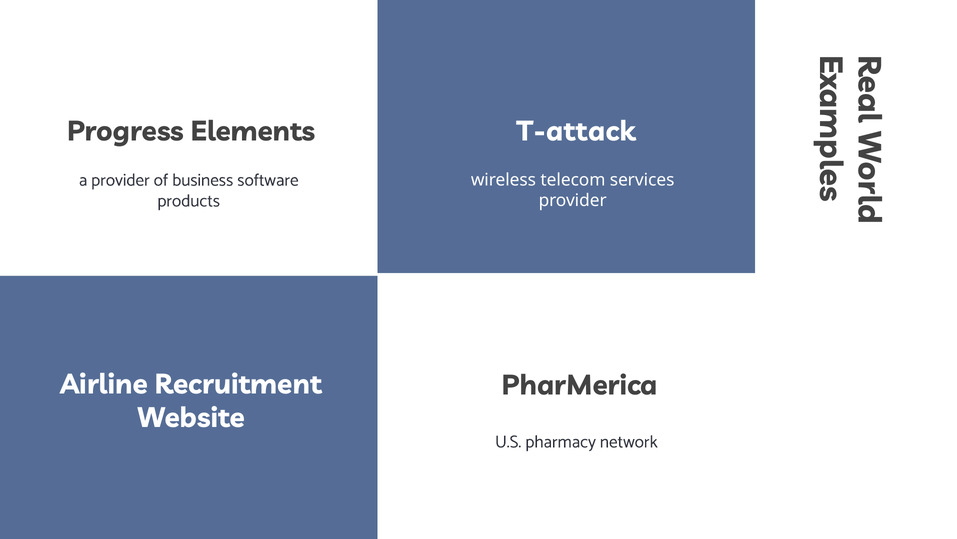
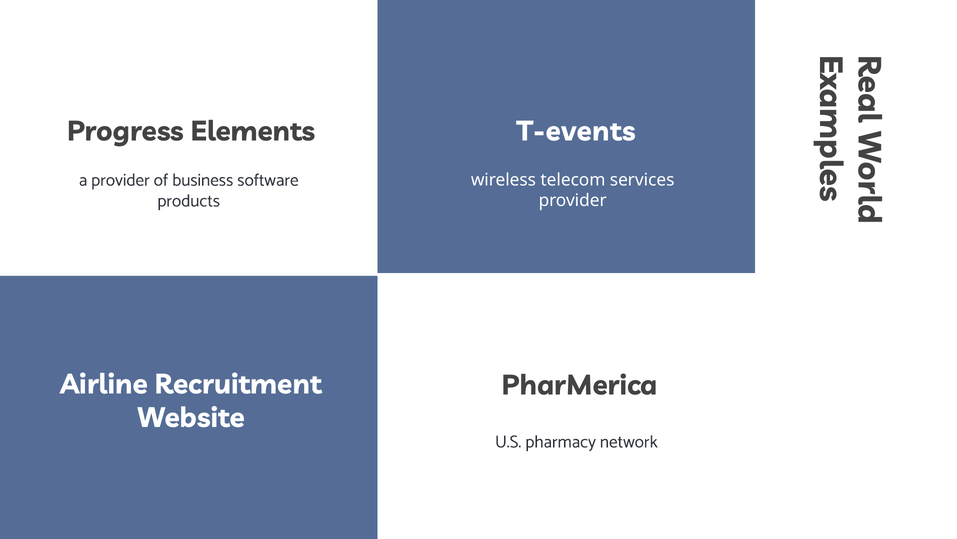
T-attack: T-attack -> T-events
